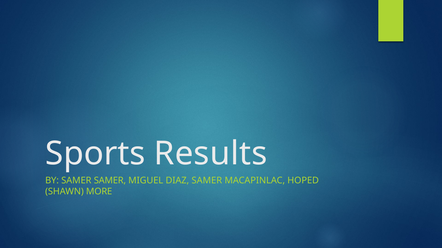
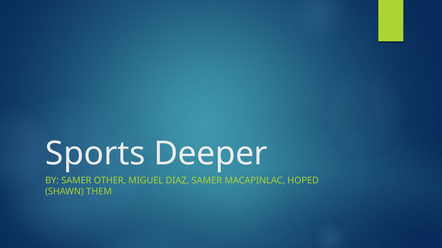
Results: Results -> Deeper
SAMER SAMER: SAMER -> OTHER
MORE: MORE -> THEM
